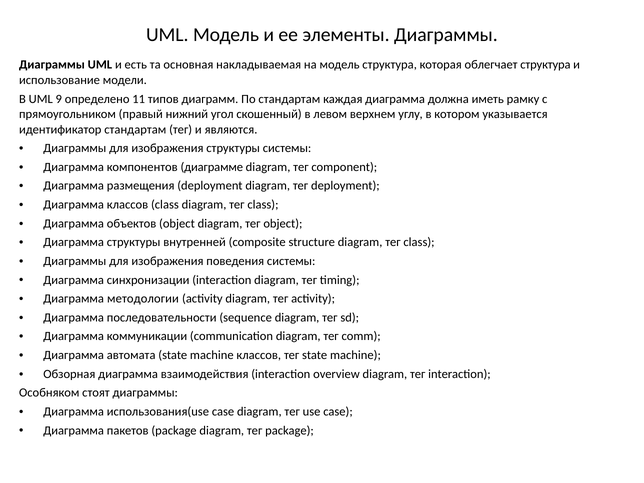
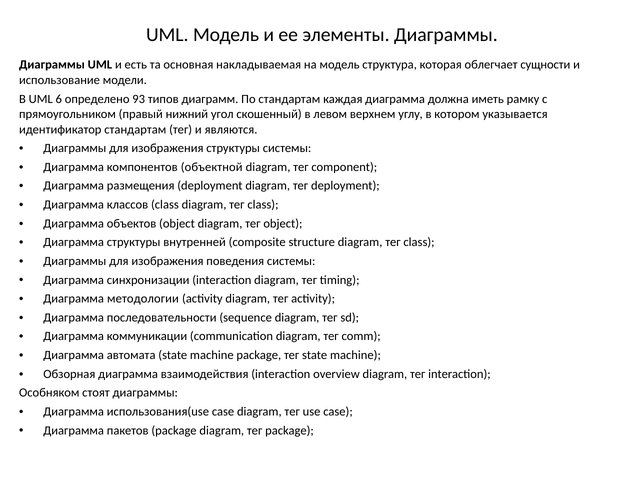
облегчает структура: структура -> сущности
9: 9 -> 6
11: 11 -> 93
диаграмме: диаграмме -> объектной
machine классов: классов -> package
